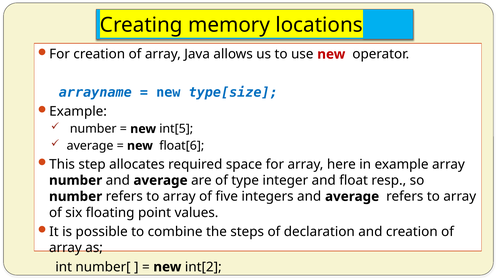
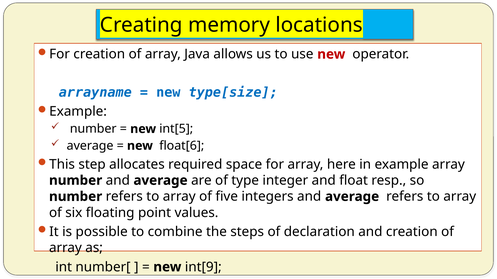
int[2: int[2 -> int[9
